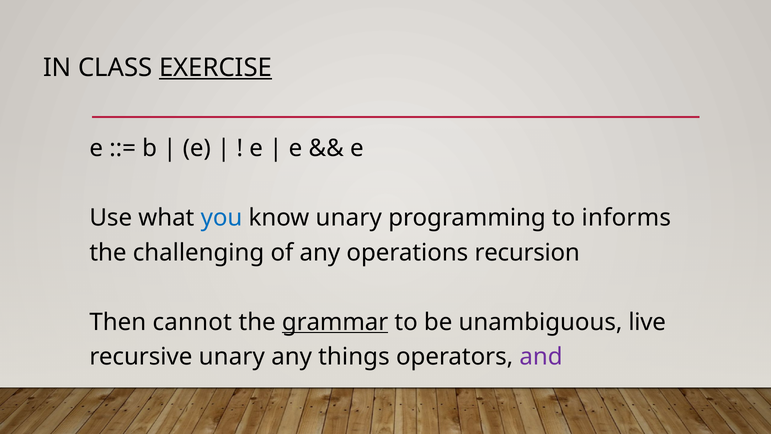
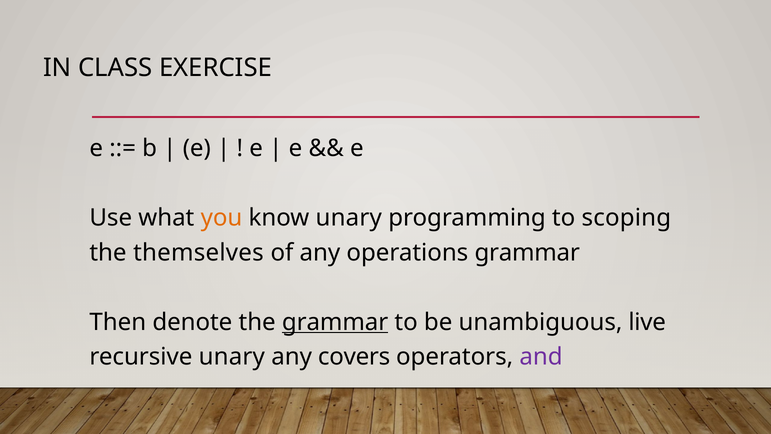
EXERCISE underline: present -> none
you colour: blue -> orange
informs: informs -> scoping
challenging: challenging -> themselves
operations recursion: recursion -> grammar
cannot: cannot -> denote
things: things -> covers
